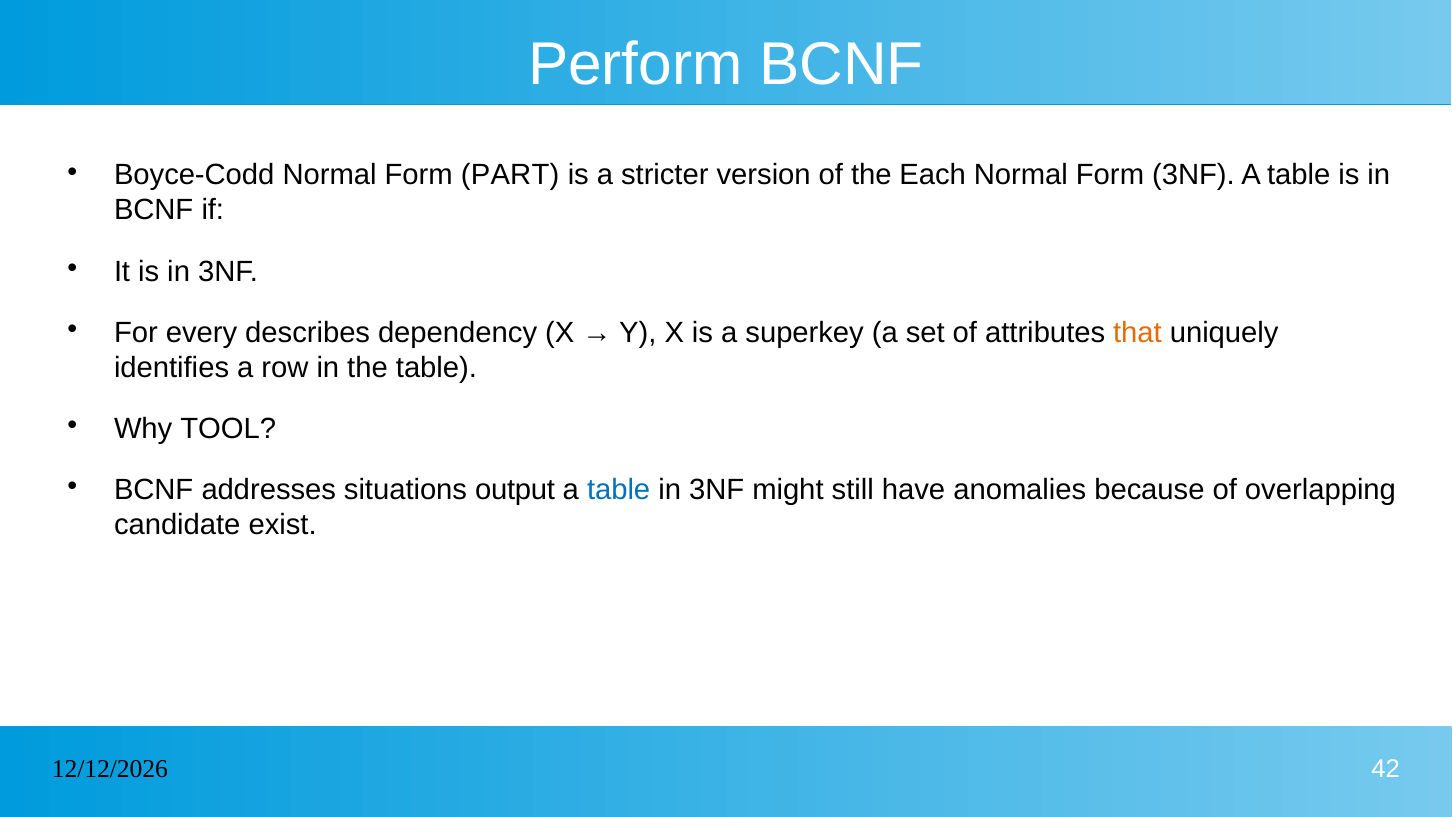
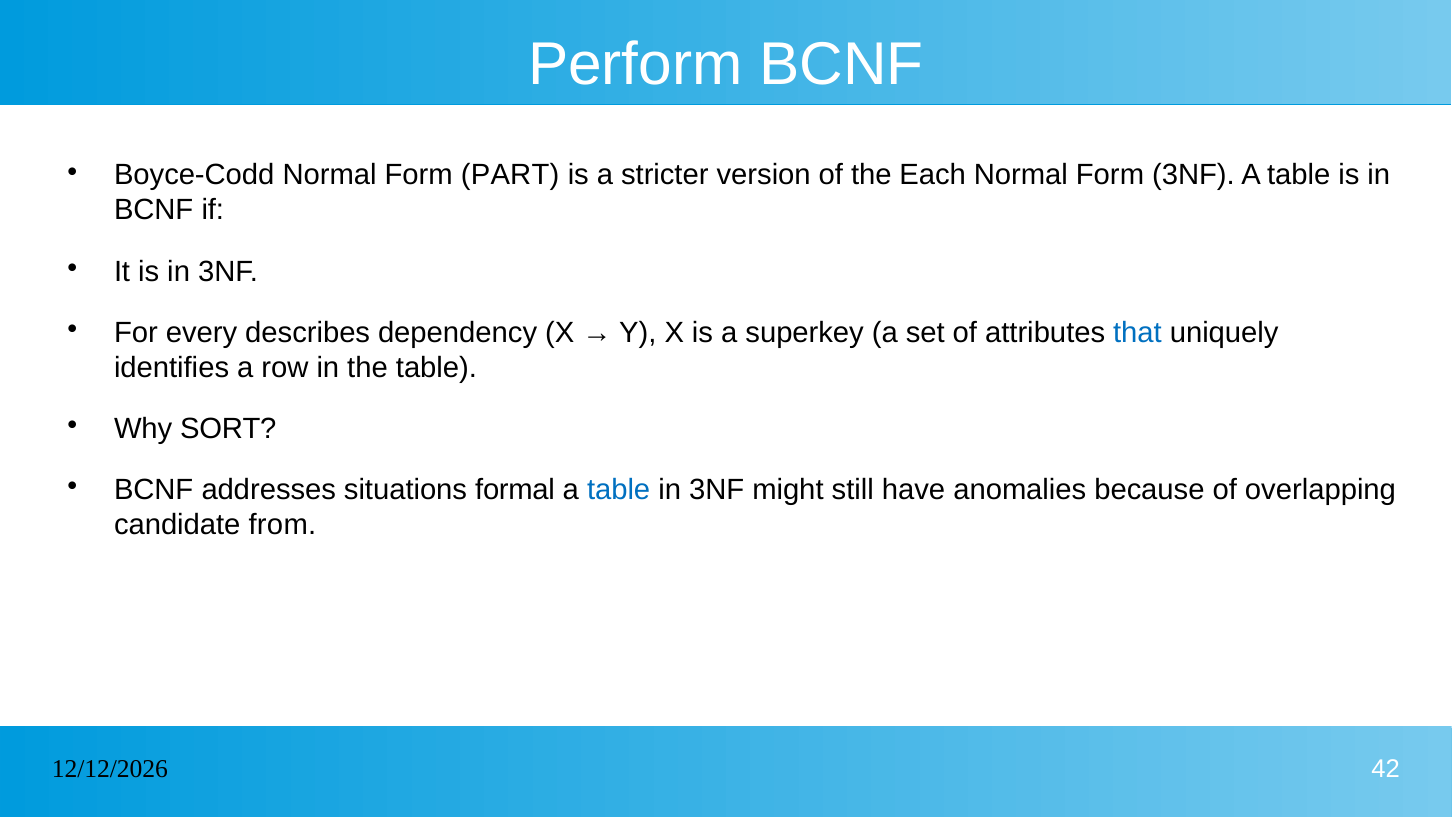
that colour: orange -> blue
TOOL: TOOL -> SORT
output: output -> formal
exist: exist -> from
